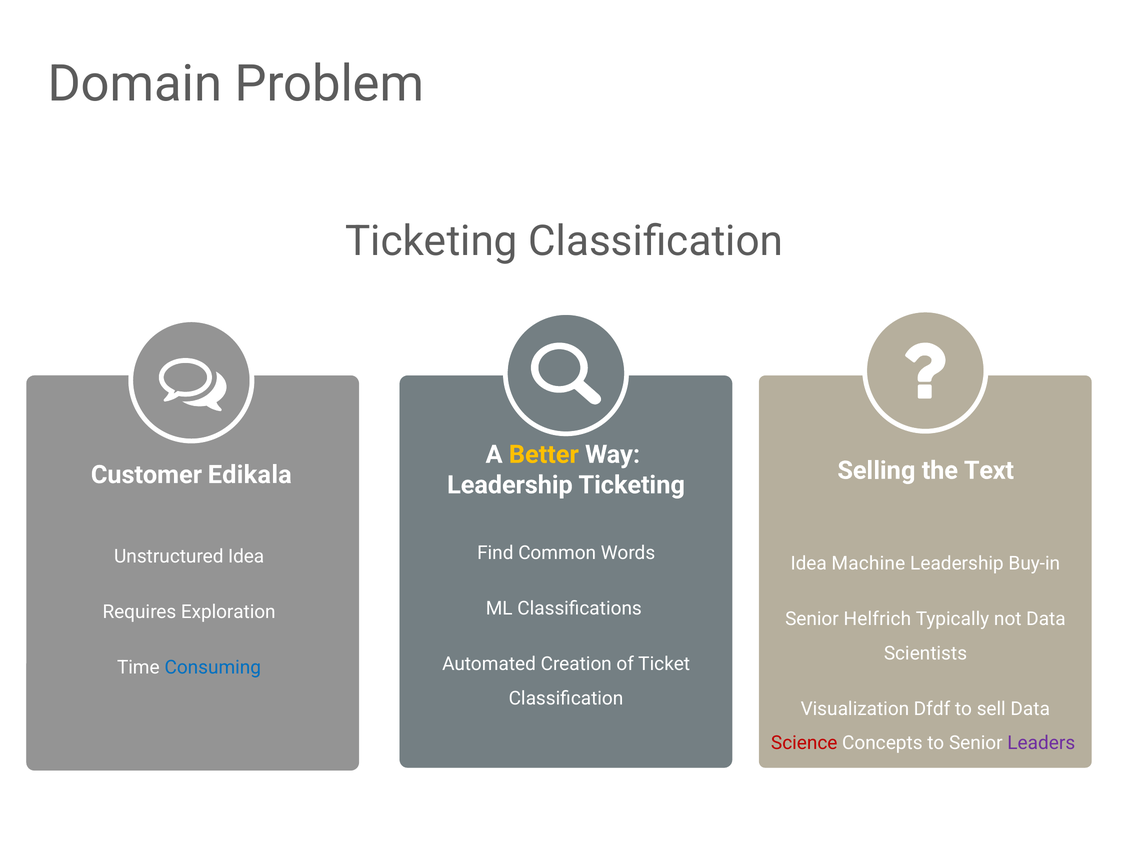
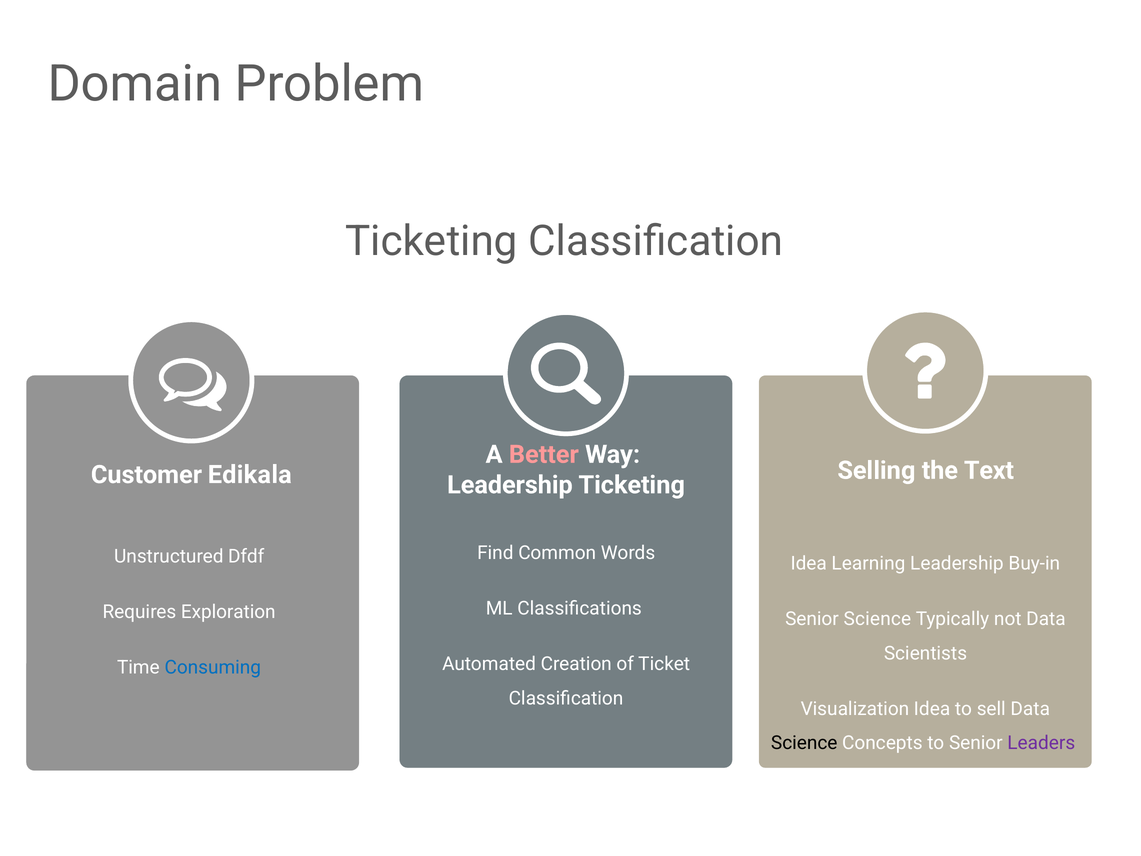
Better colour: yellow -> pink
Unstructured Idea: Idea -> Dfdf
Machine: Machine -> Learning
Senior Helfrich: Helfrich -> Science
Visualization Dfdf: Dfdf -> Idea
Science at (804, 743) colour: red -> black
